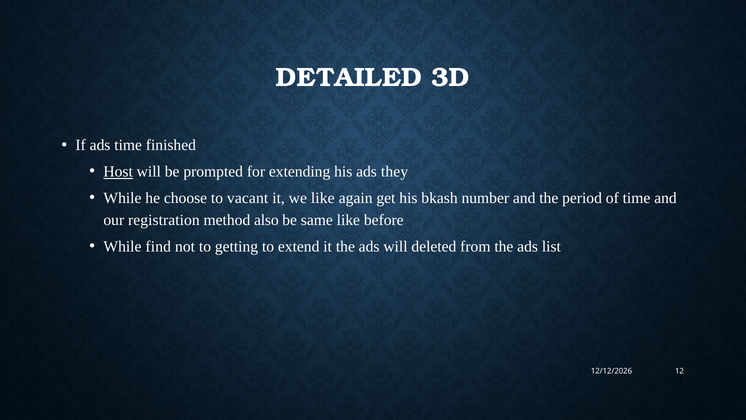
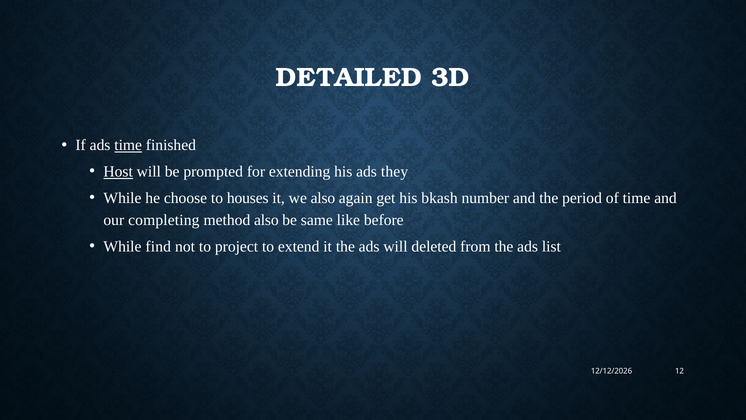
time at (128, 145) underline: none -> present
vacant: vacant -> houses
we like: like -> also
registration: registration -> completing
getting: getting -> project
